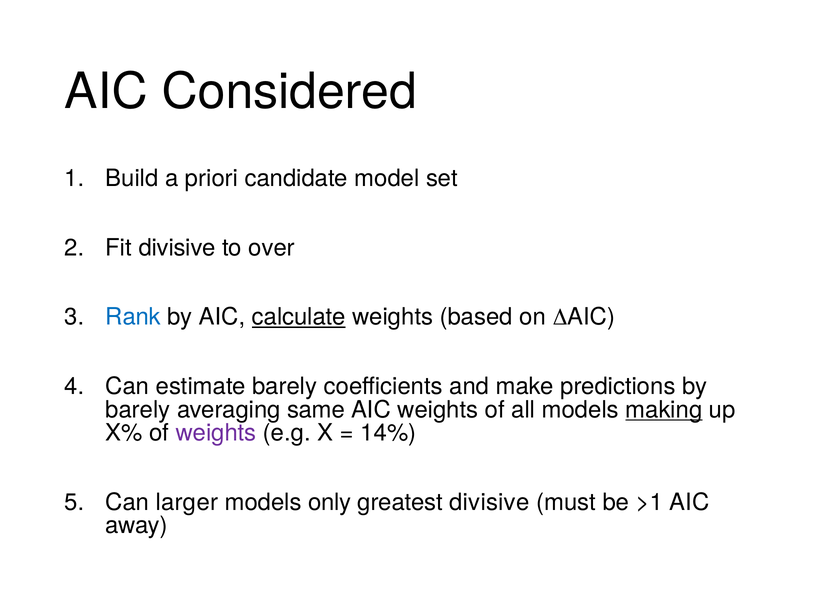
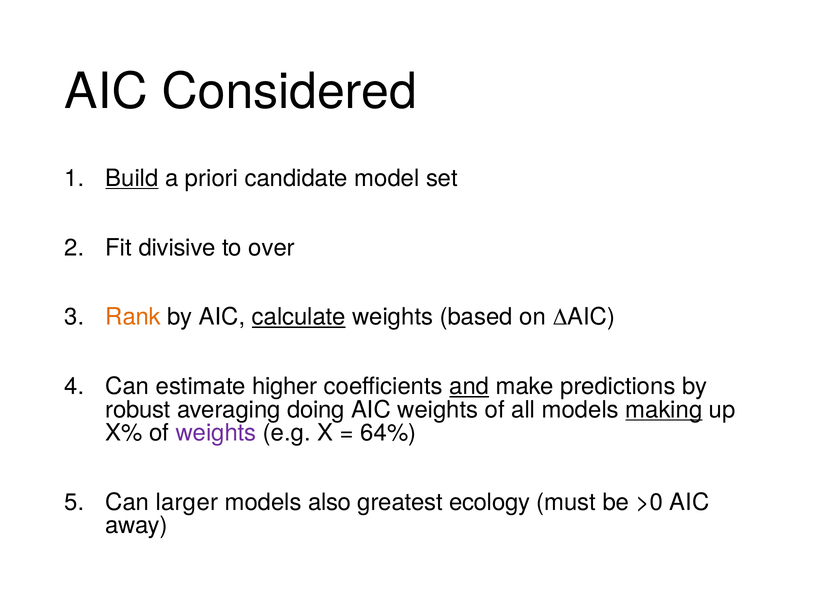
Build underline: none -> present
Rank colour: blue -> orange
estimate barely: barely -> higher
and underline: none -> present
barely at (138, 410): barely -> robust
same: same -> doing
14%: 14% -> 64%
only: only -> also
greatest divisive: divisive -> ecology
>1: >1 -> >0
